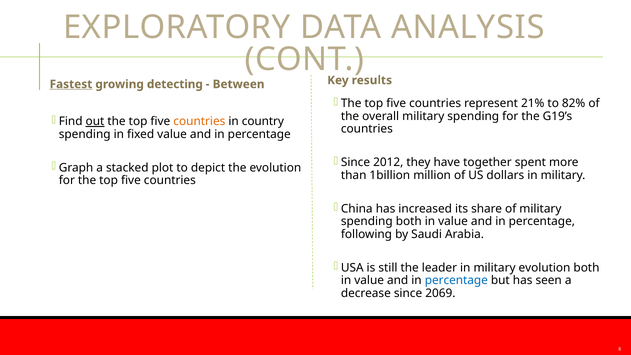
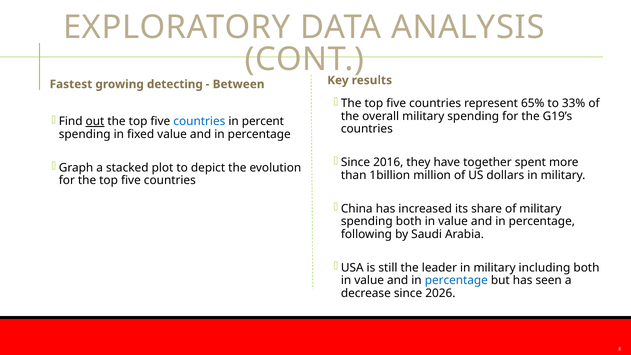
Fastest underline: present -> none
21%: 21% -> 65%
82%: 82% -> 33%
countries at (199, 121) colour: orange -> blue
country: country -> percent
2012: 2012 -> 2016
military evolution: evolution -> including
2069: 2069 -> 2026
